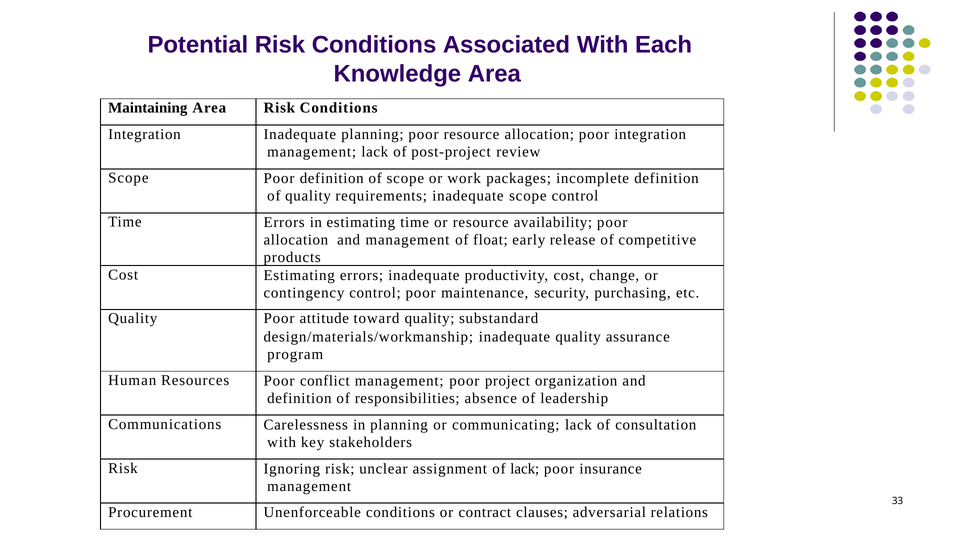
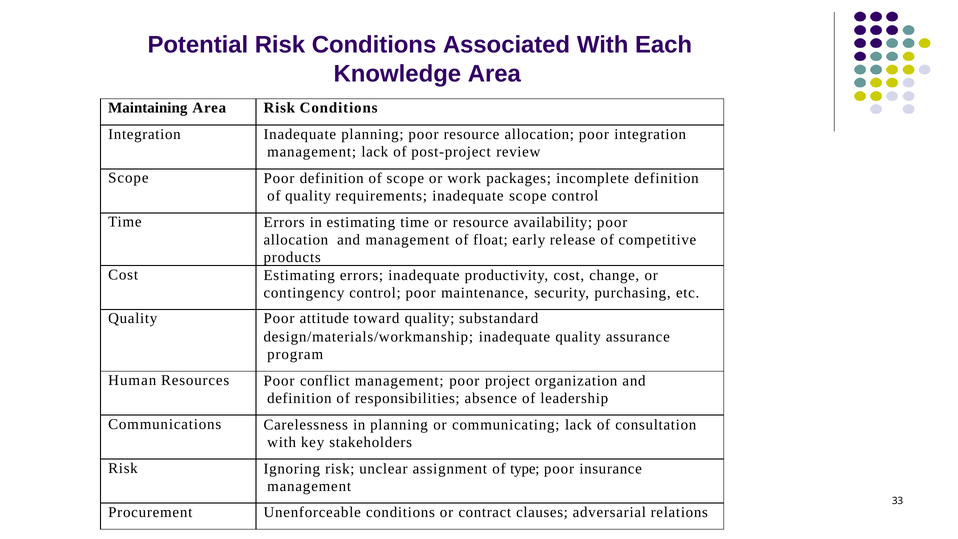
of lack: lack -> type
